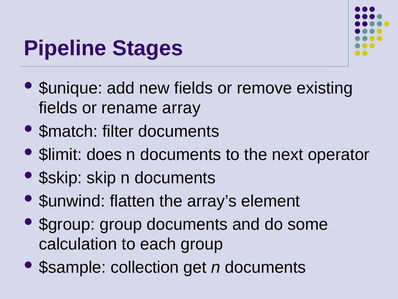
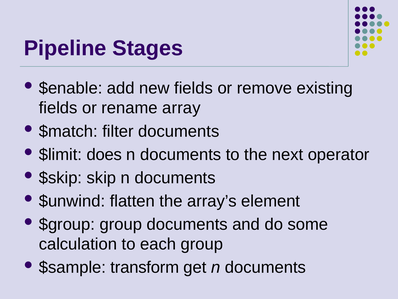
$unique: $unique -> $enable
collection: collection -> transform
